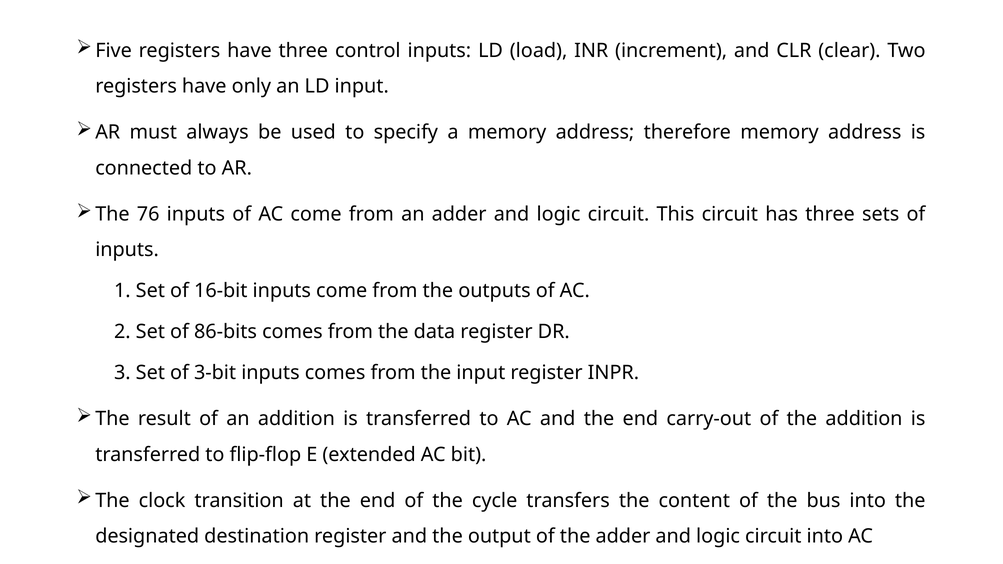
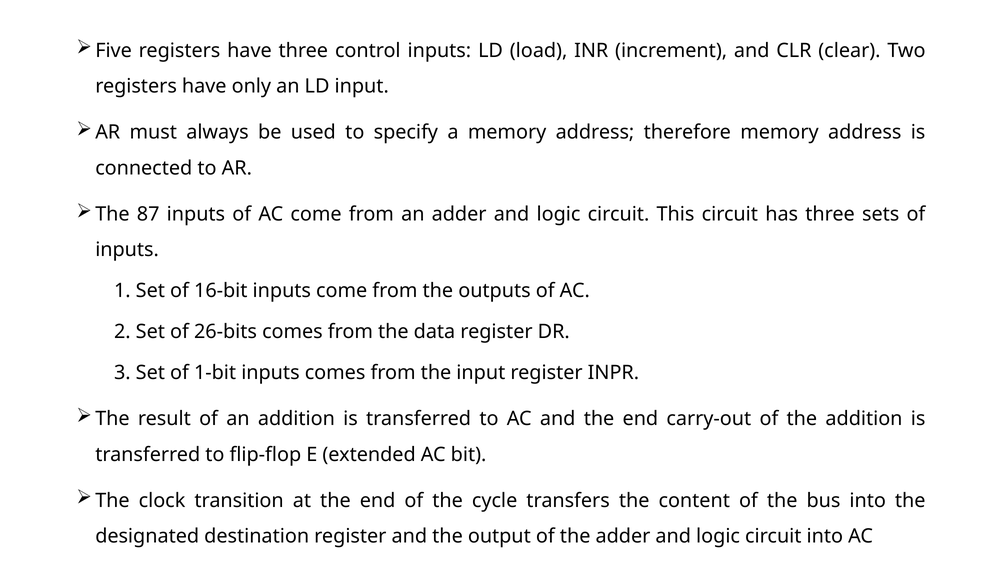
76: 76 -> 87
86-bits: 86-bits -> 26-bits
3-bit: 3-bit -> 1-bit
